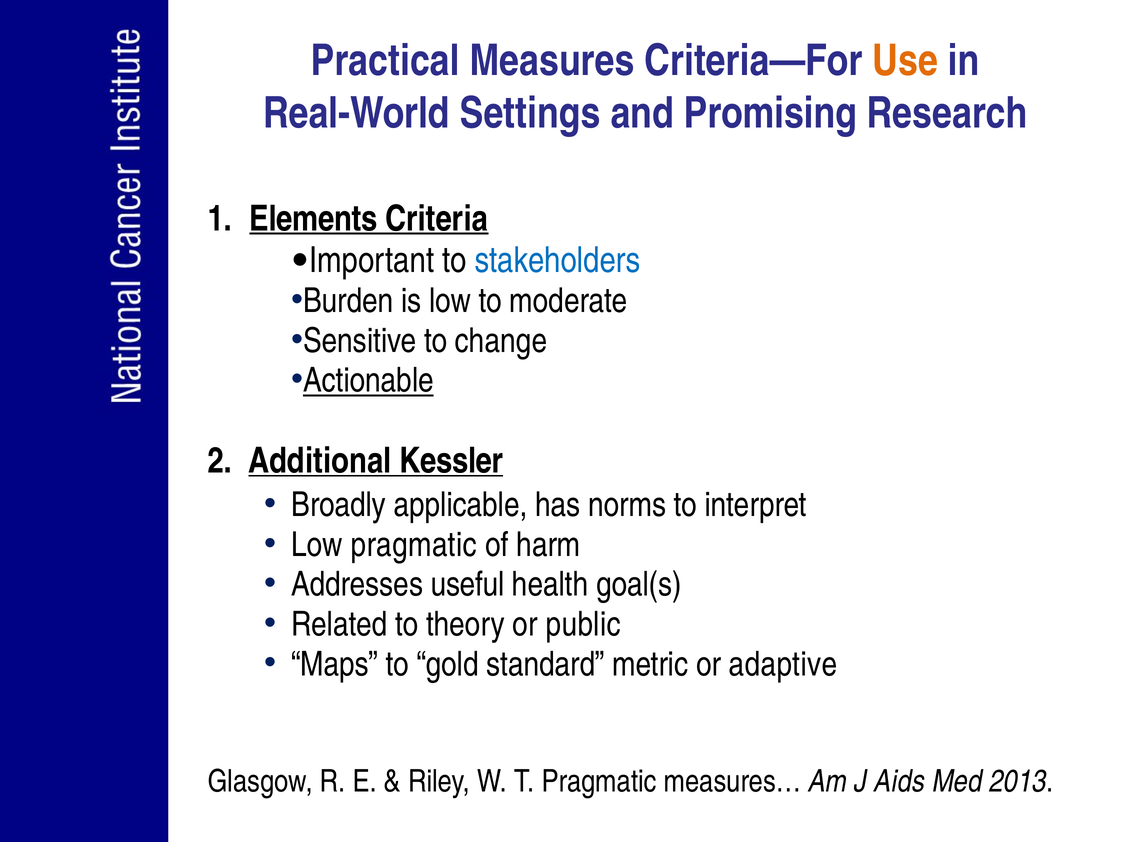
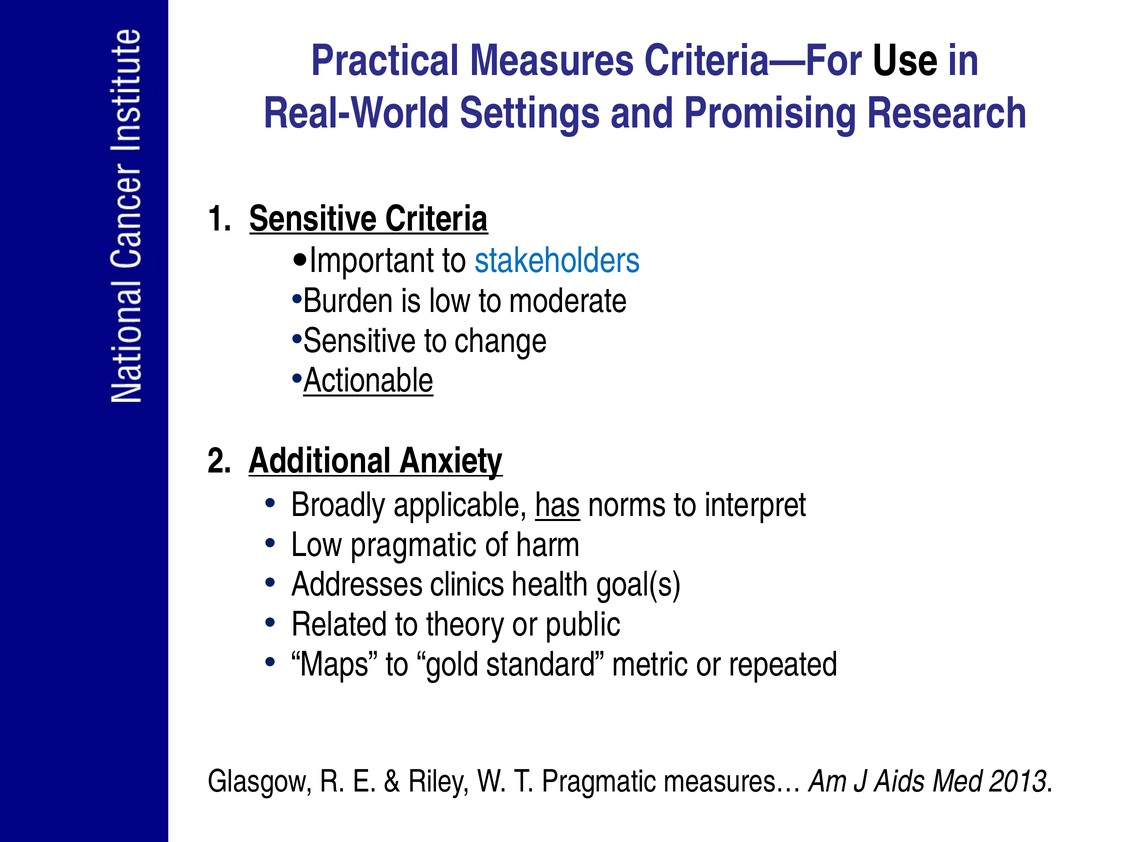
Use colour: orange -> black
Elements at (313, 219): Elements -> Sensitive
Kessler: Kessler -> Anxiety
has underline: none -> present
useful: useful -> clinics
adaptive: adaptive -> repeated
